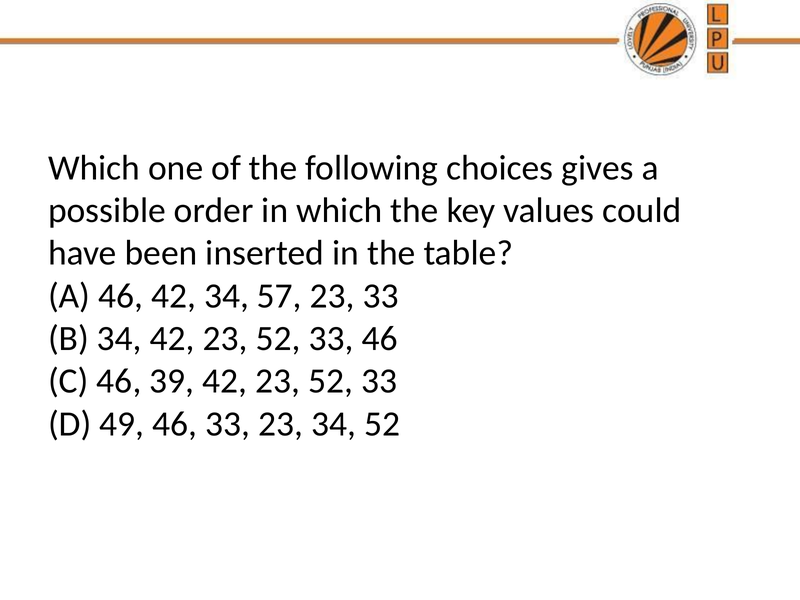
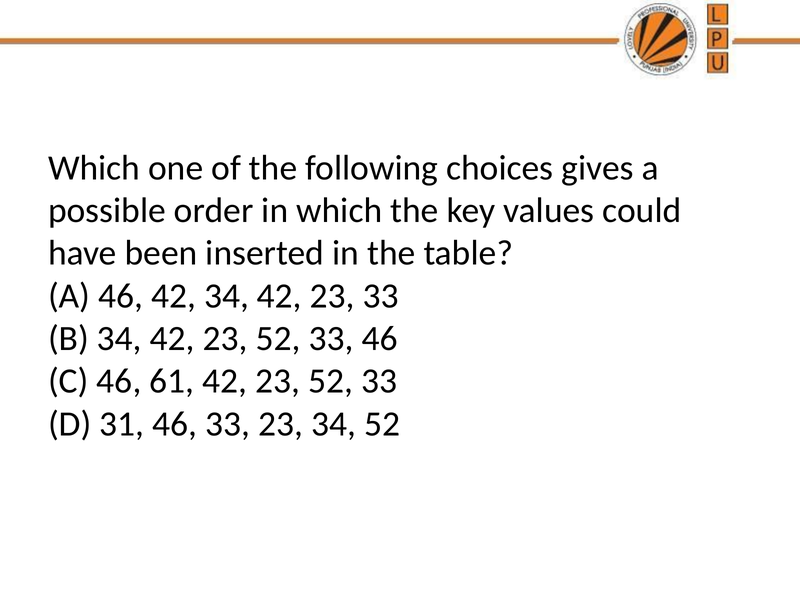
42 34 57: 57 -> 42
39: 39 -> 61
49: 49 -> 31
